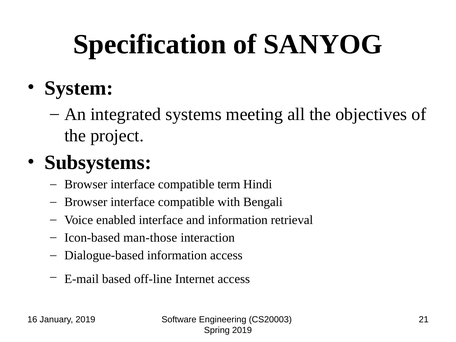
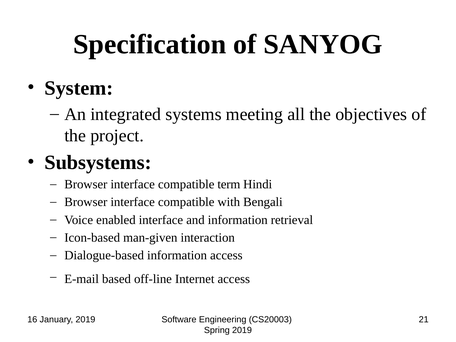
man-those: man-those -> man-given
